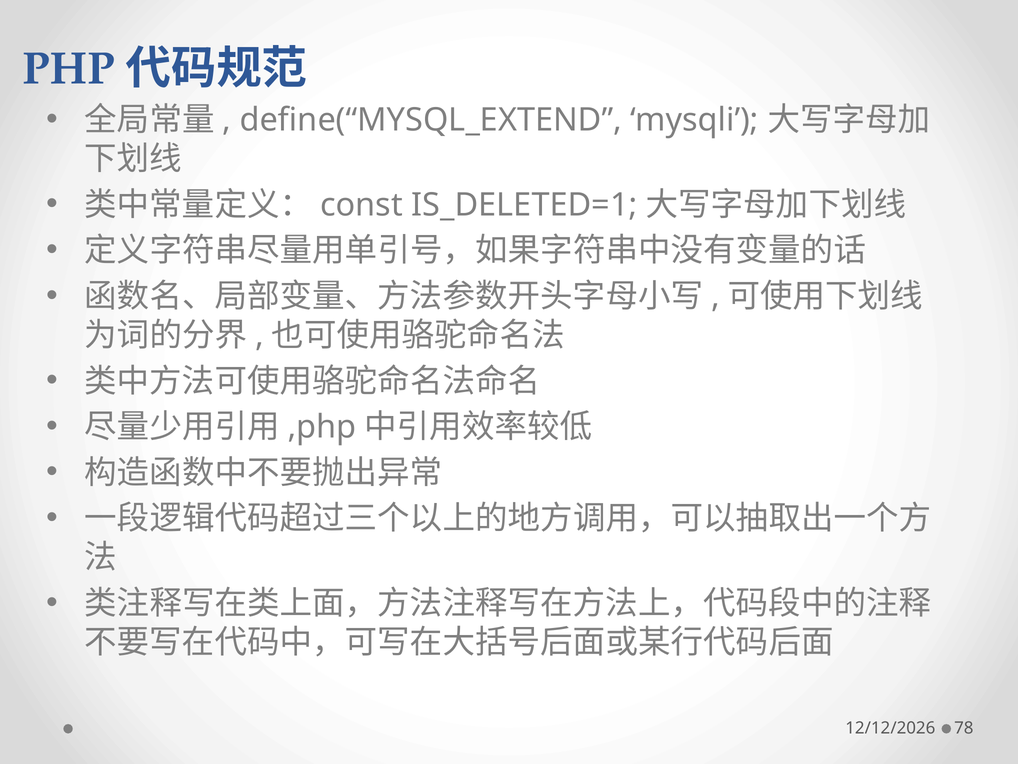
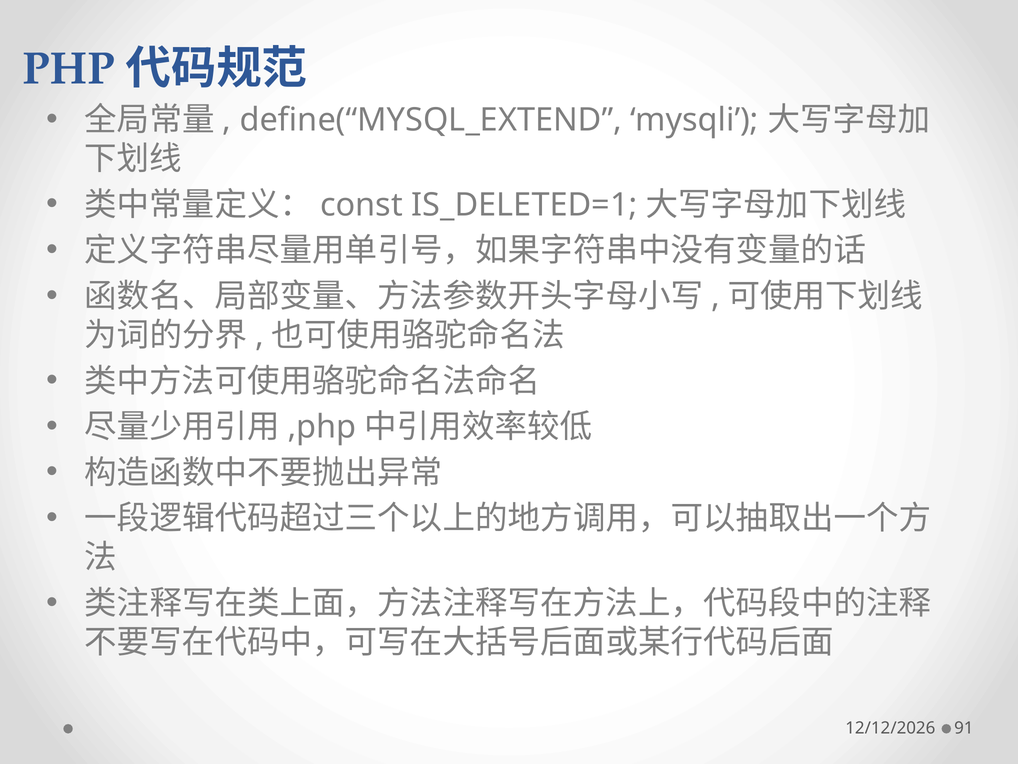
78: 78 -> 91
